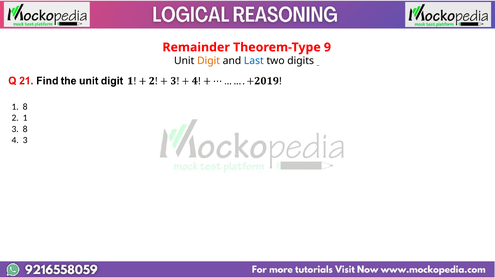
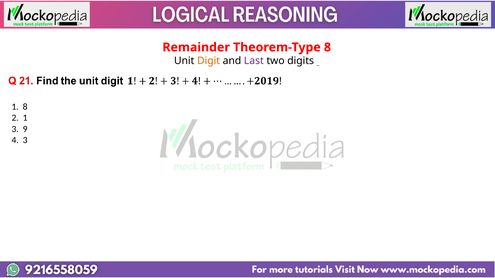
Theorem-Type 9: 9 -> 8
Last colour: blue -> purple
3 8: 8 -> 9
